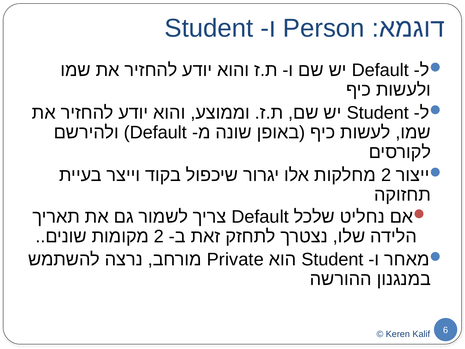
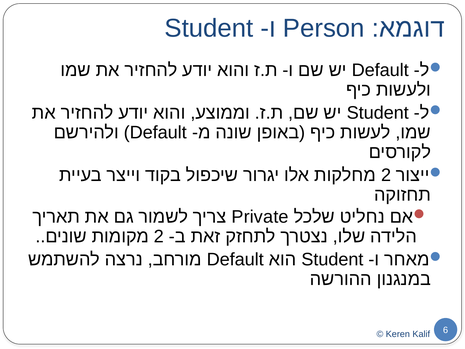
Default at (260, 217): Default -> Private
Private at (235, 259): Private -> Default
